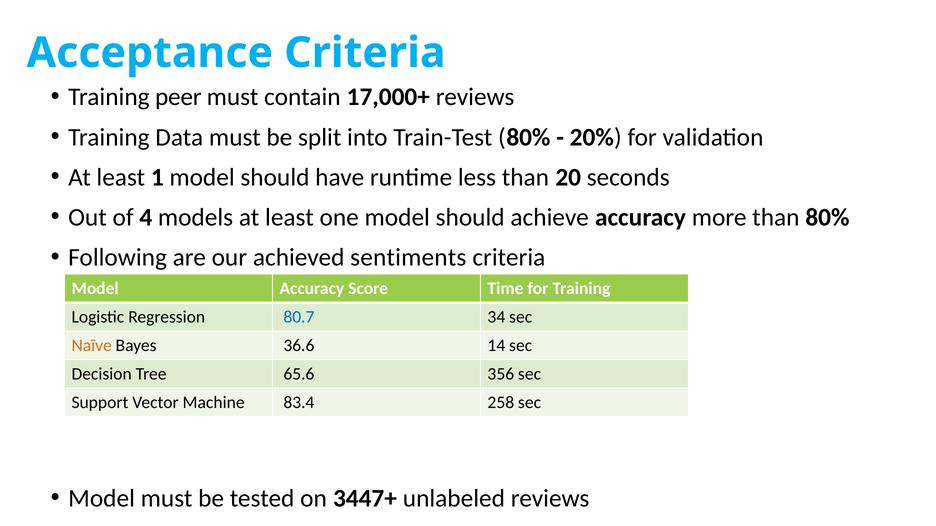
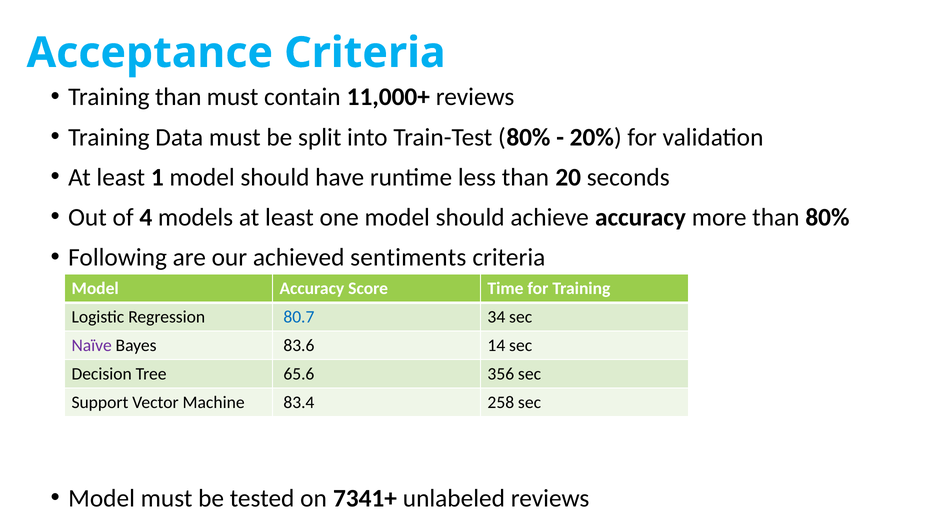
Training peer: peer -> than
17,000+: 17,000+ -> 11,000+
Naïve colour: orange -> purple
36.6: 36.6 -> 83.6
3447+: 3447+ -> 7341+
